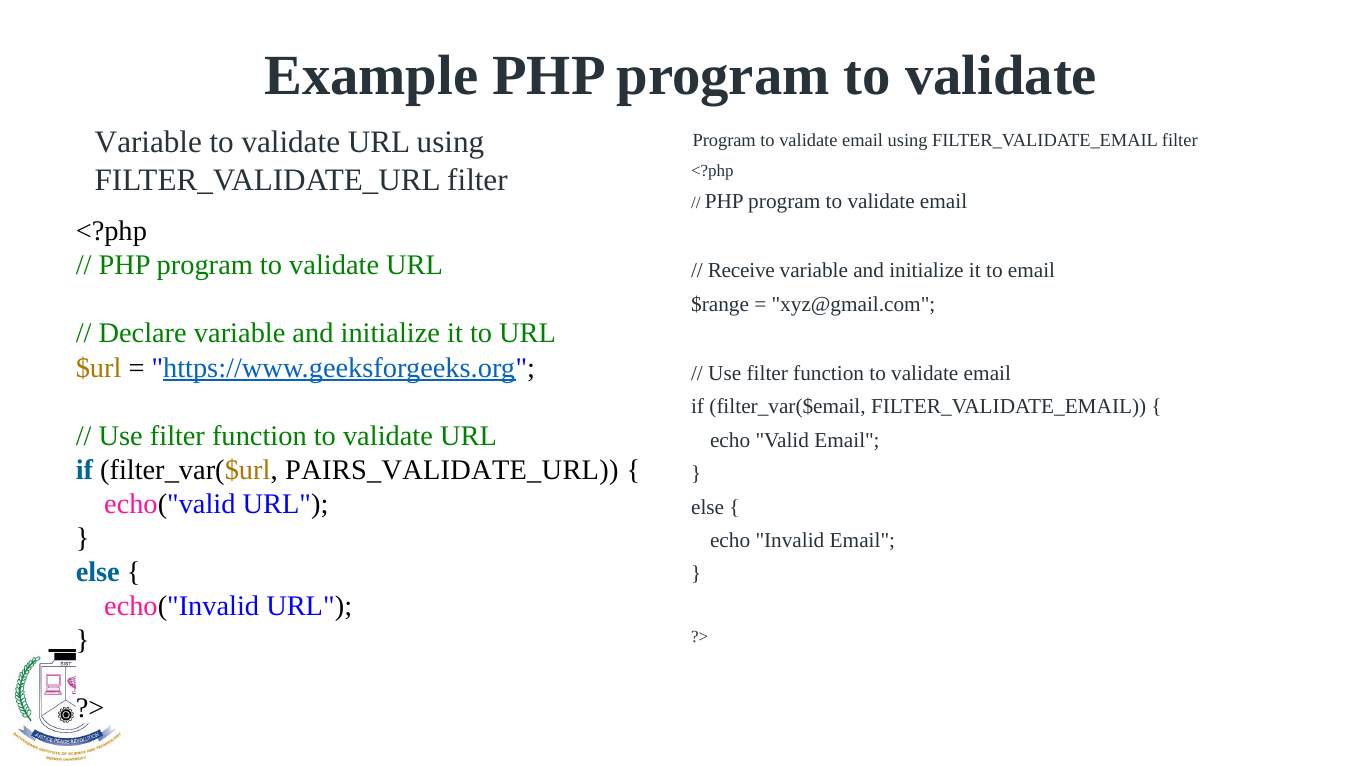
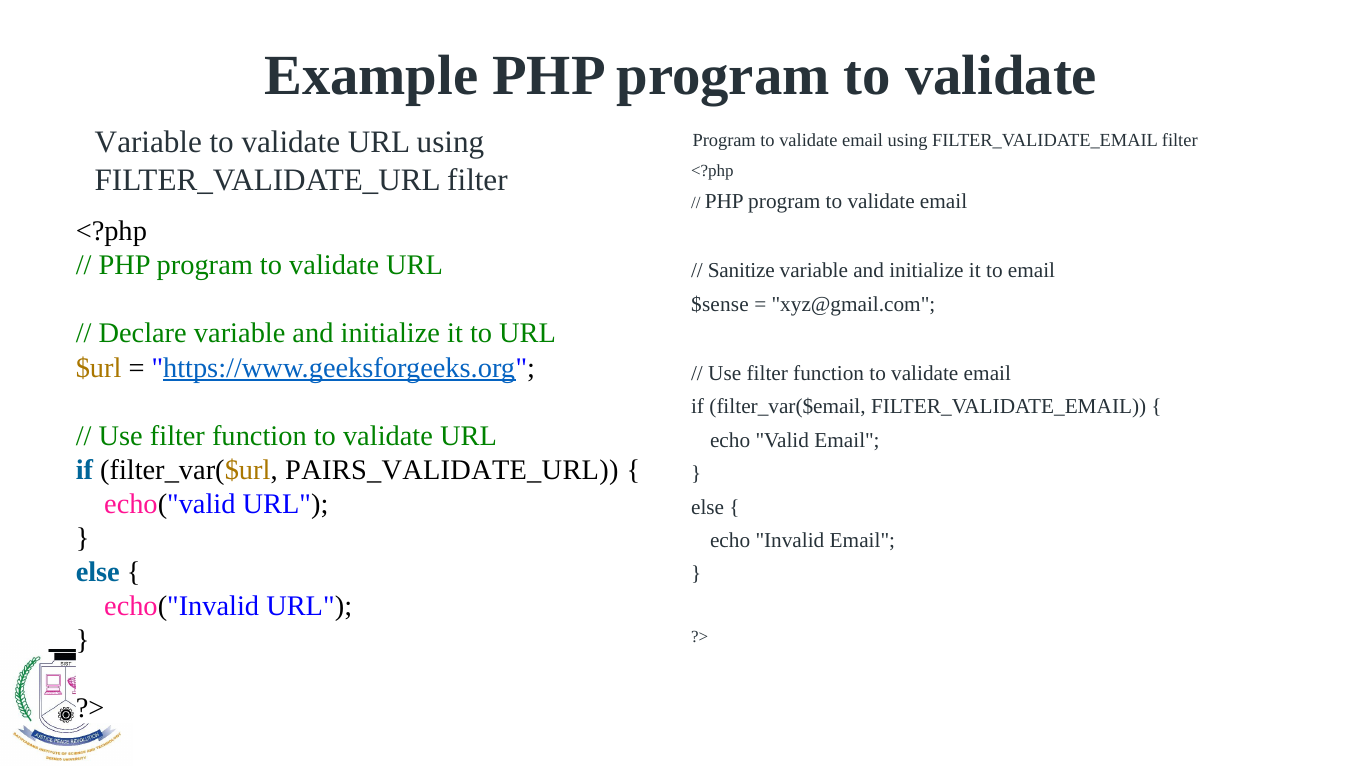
Receive: Receive -> Sanitize
$range: $range -> $sense
